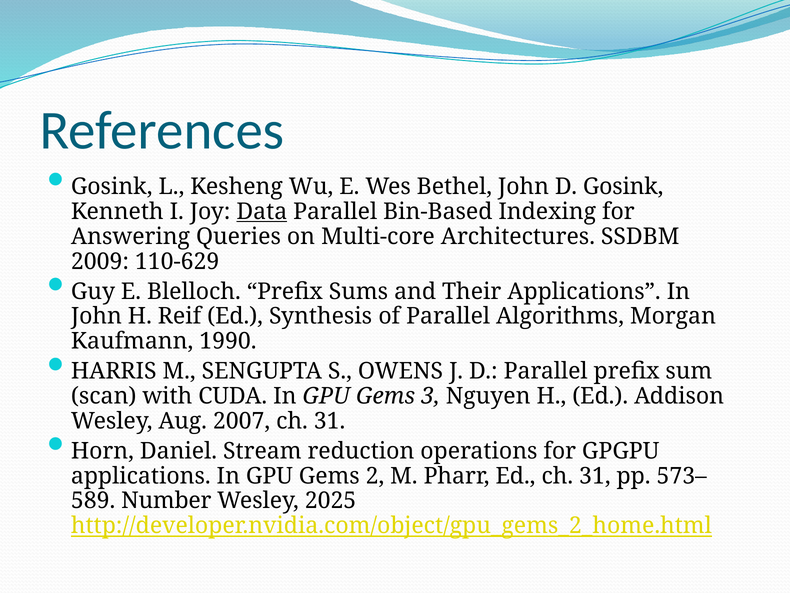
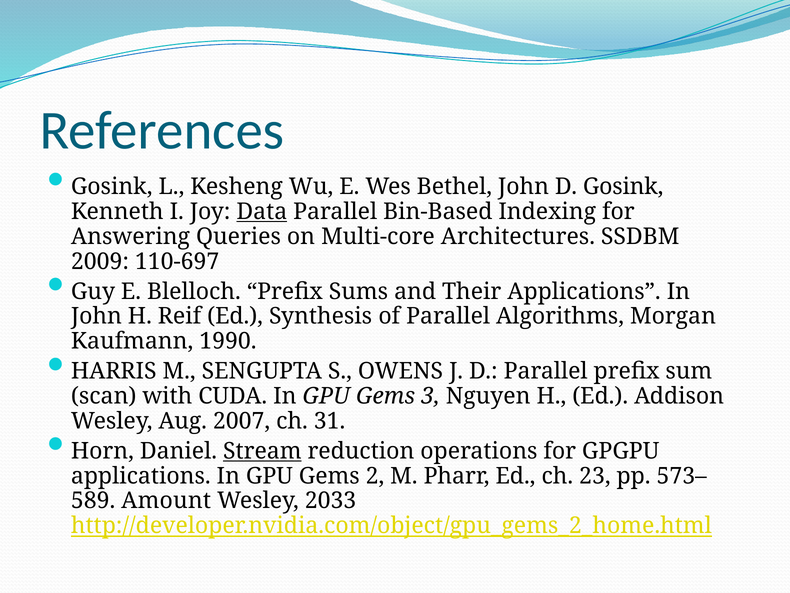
110-629: 110-629 -> 110-697
Stream underline: none -> present
Ed ch 31: 31 -> 23
Number: Number -> Amount
2025: 2025 -> 2033
